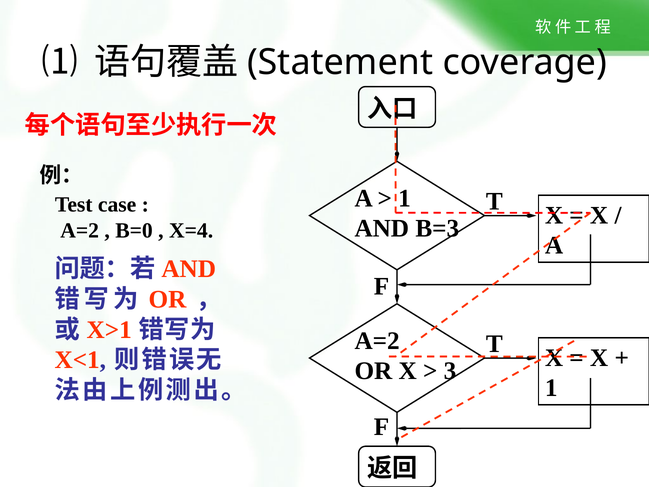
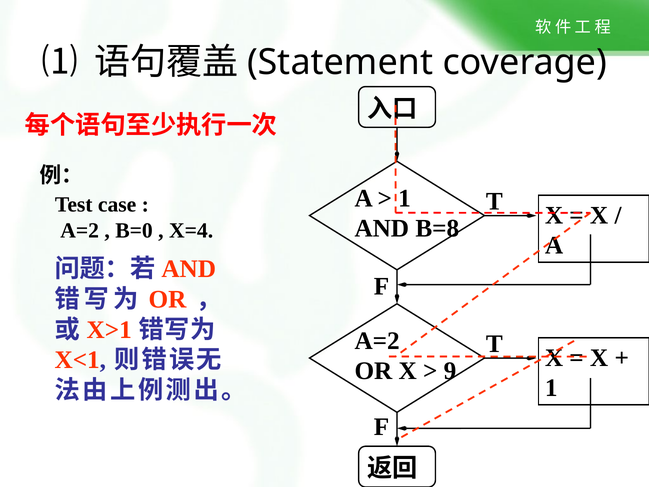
B=3: B=3 -> B=8
3: 3 -> 9
